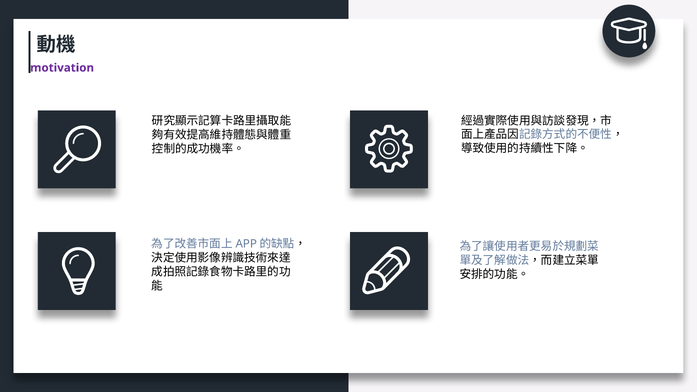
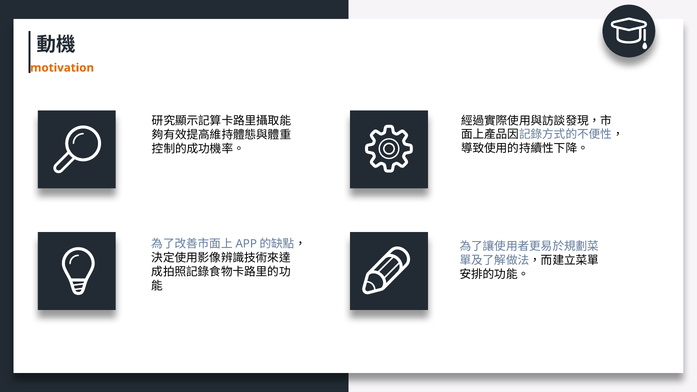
motivation colour: purple -> orange
